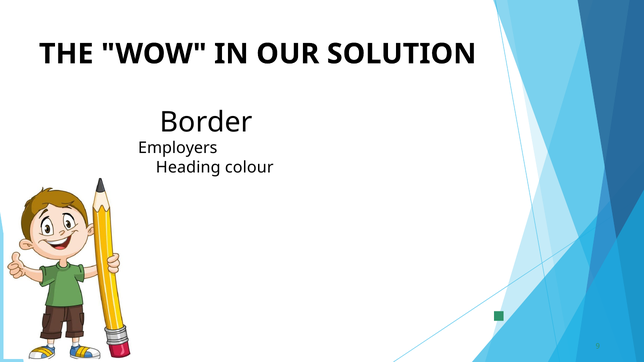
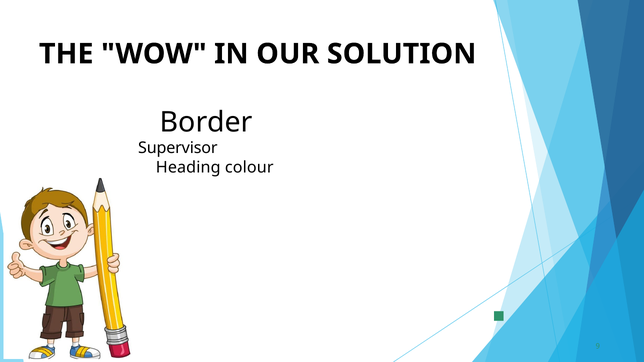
Employers: Employers -> Supervisor
